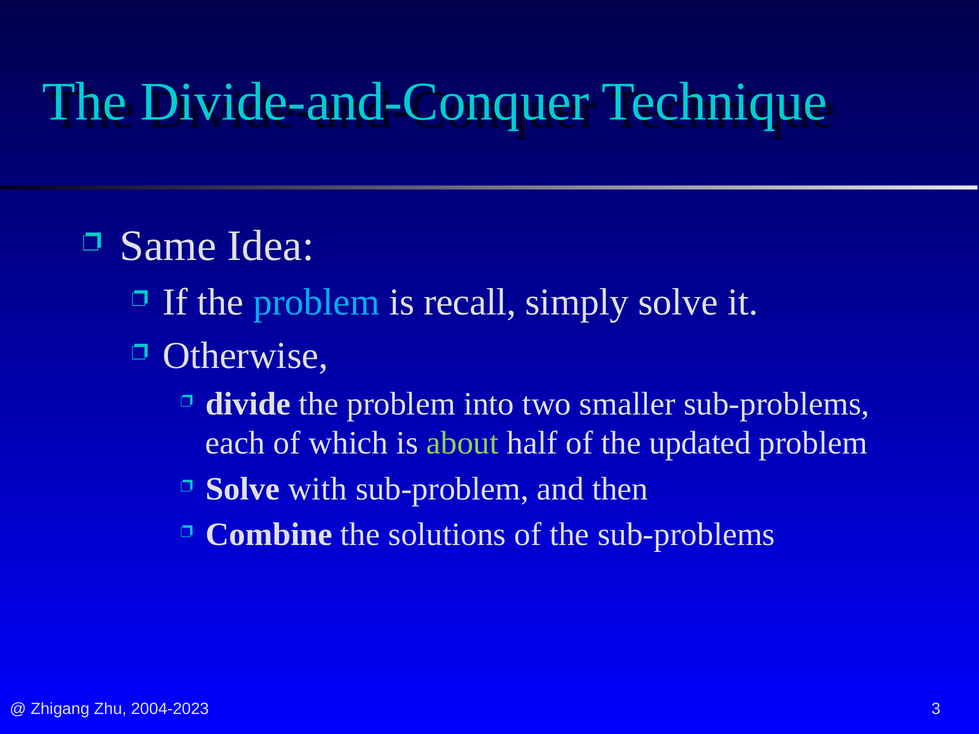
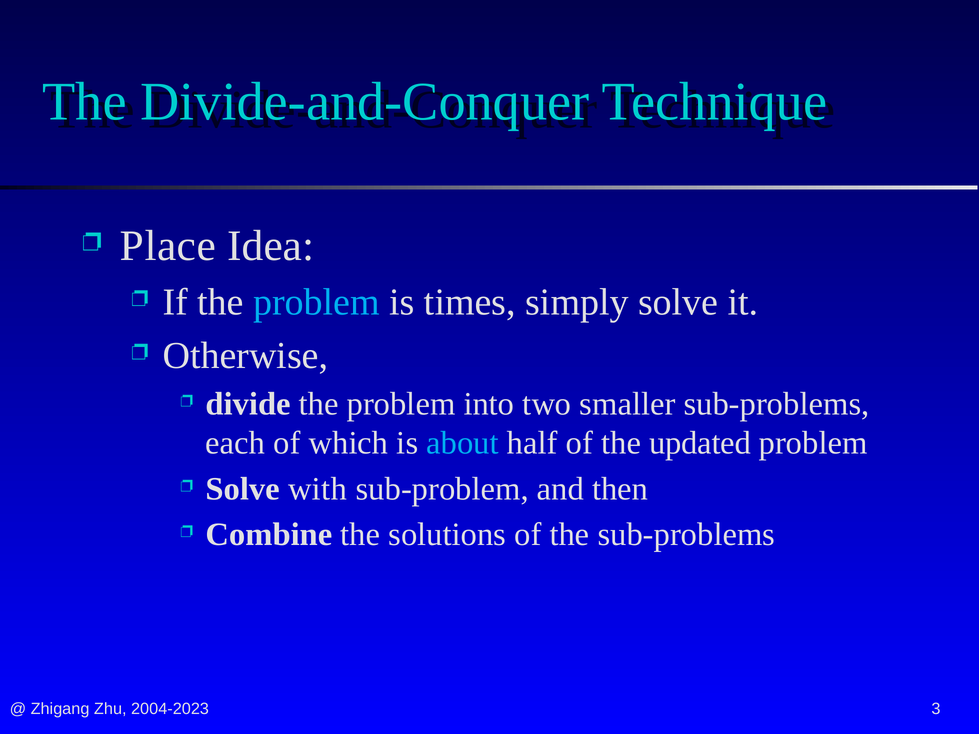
Same: Same -> Place
recall: recall -> times
about colour: light green -> light blue
